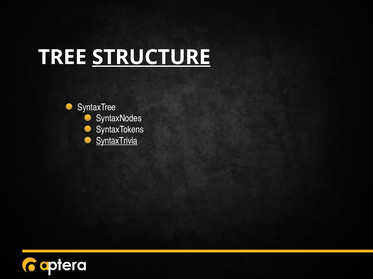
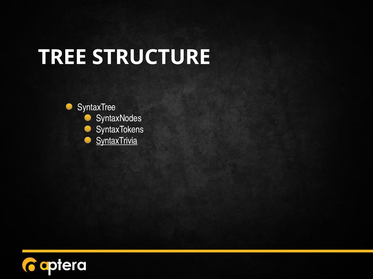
STRUCTURE underline: present -> none
